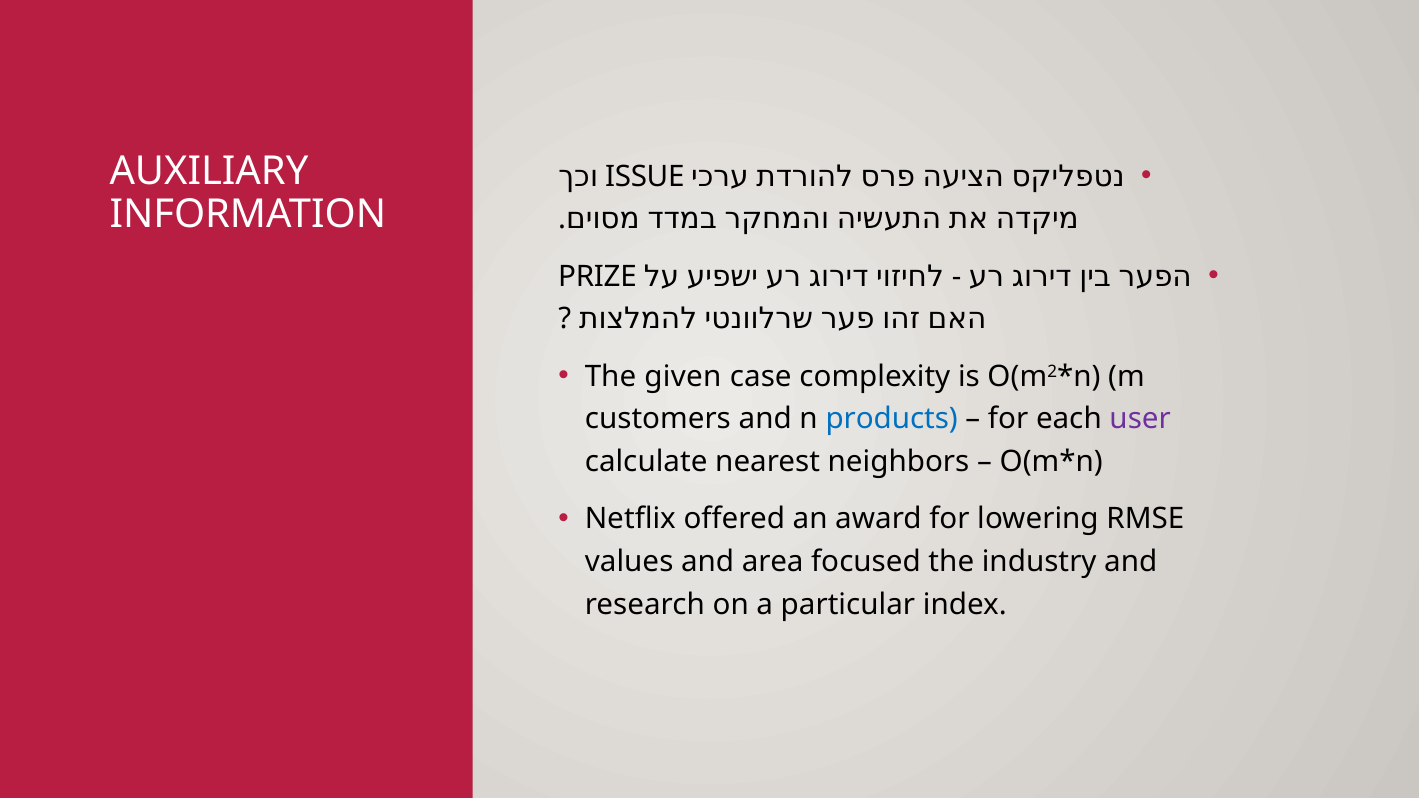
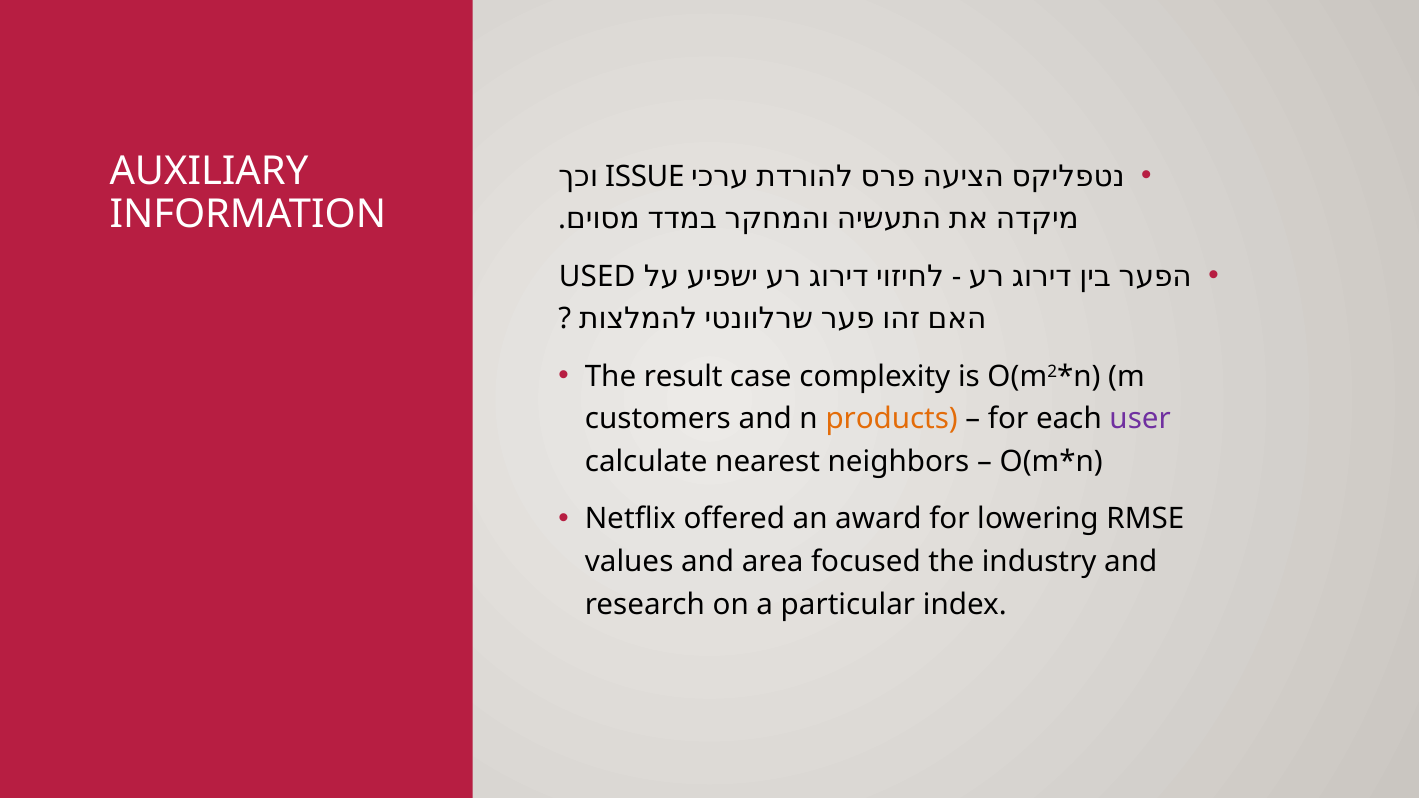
PRIZE: PRIZE -> USED
given: given -> result
products colour: blue -> orange
